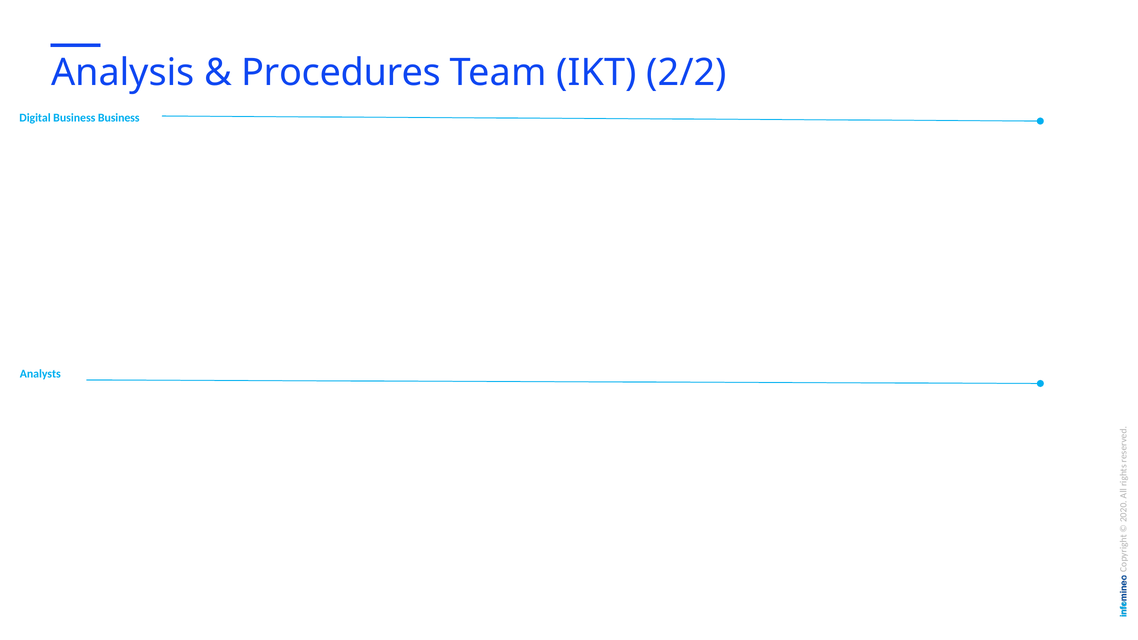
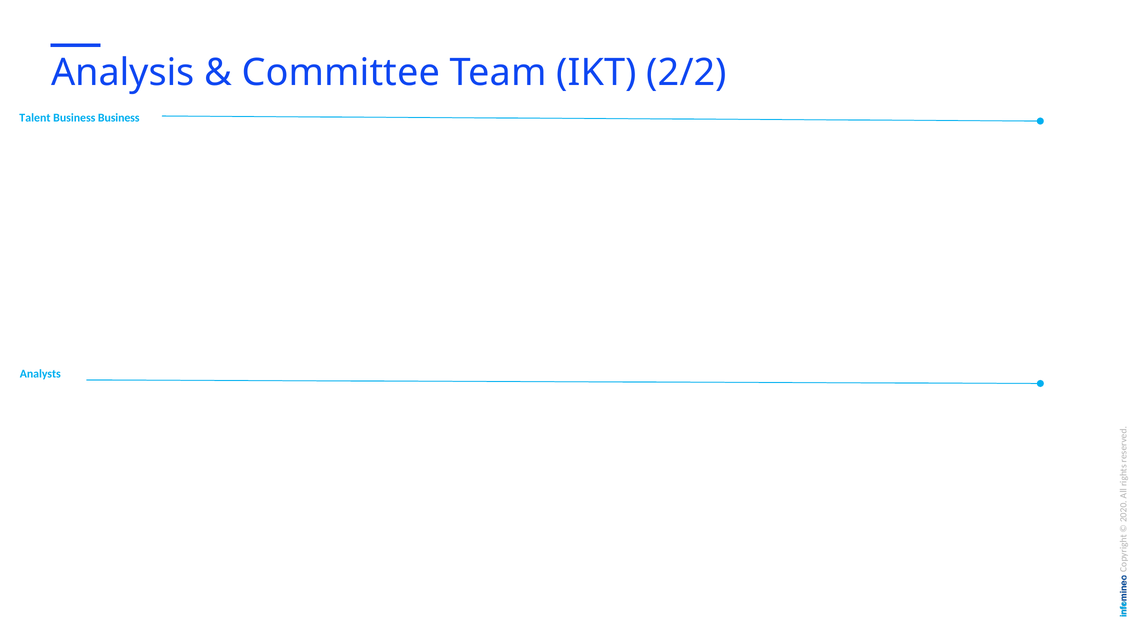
Procedures: Procedures -> Committee
Digital: Digital -> Talent
